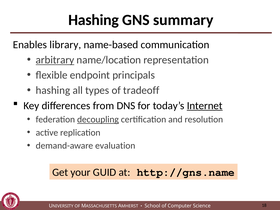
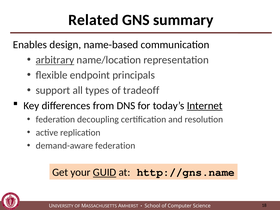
Hashing at (94, 20): Hashing -> Related
library: library -> design
hashing at (53, 90): hashing -> support
decoupling underline: present -> none
demand-aware evaluation: evaluation -> federation
GUID underline: none -> present
